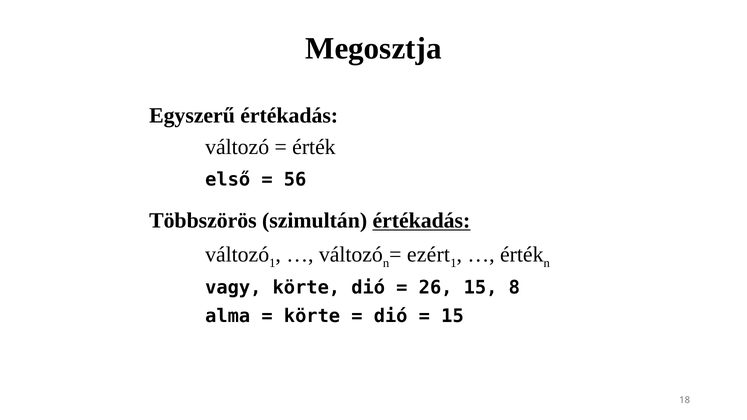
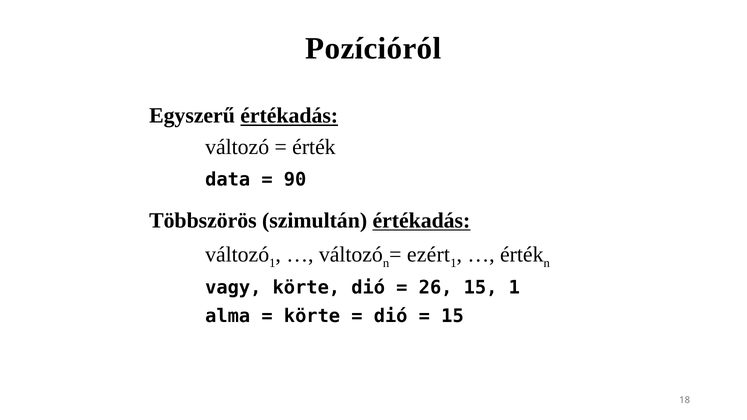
Megosztja: Megosztja -> Pozícióról
értékadás at (289, 116) underline: none -> present
első: első -> data
56: 56 -> 90
15 8: 8 -> 1
